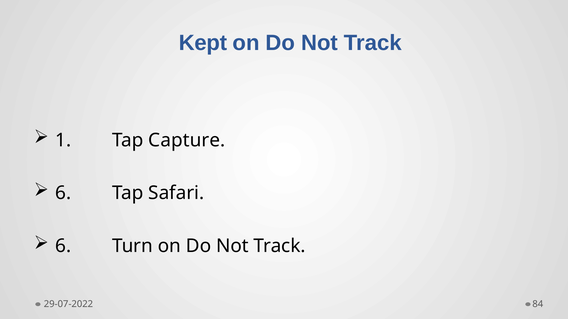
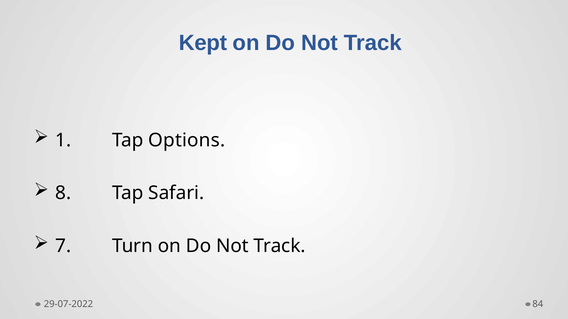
Capture: Capture -> Options
6 at (63, 193): 6 -> 8
6 at (63, 246): 6 -> 7
